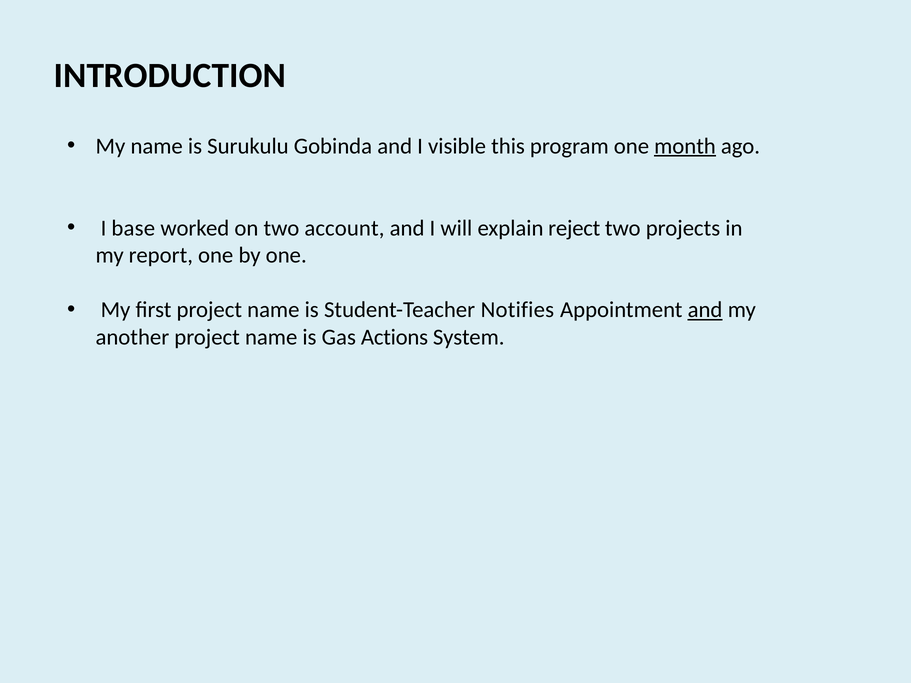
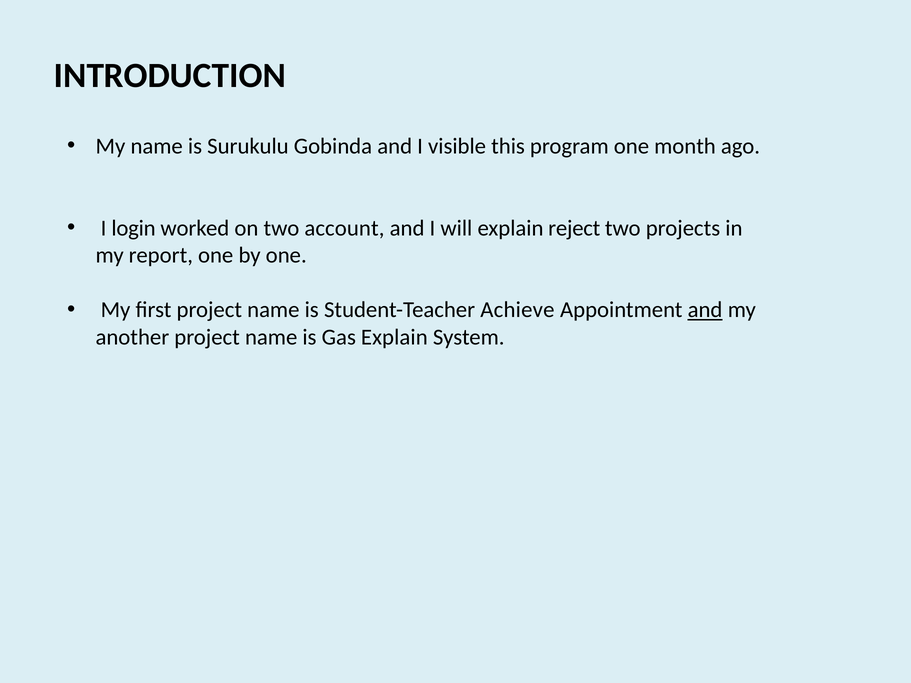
month underline: present -> none
base: base -> login
Notifies: Notifies -> Achieve
Gas Actions: Actions -> Explain
